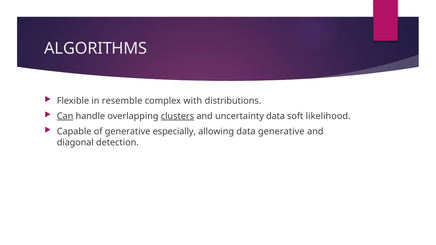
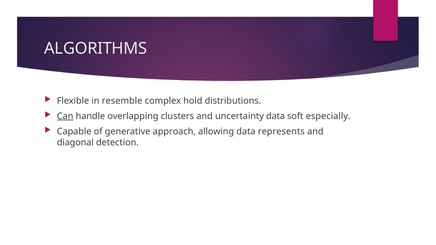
with: with -> hold
clusters underline: present -> none
likelihood: likelihood -> especially
especially: especially -> approach
data generative: generative -> represents
